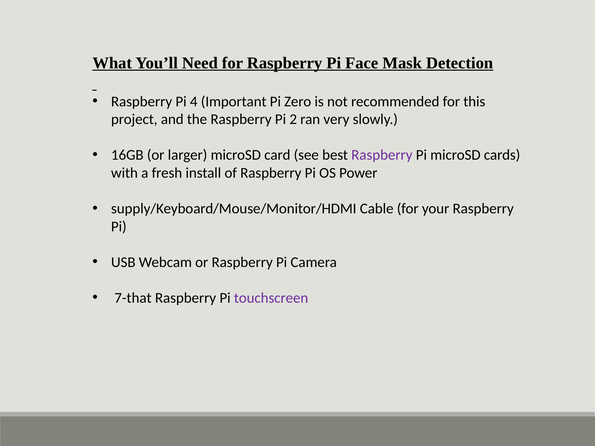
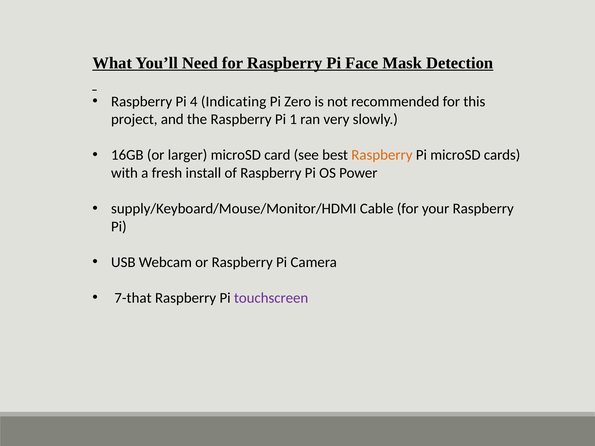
Important: Important -> Indicating
2: 2 -> 1
Raspberry at (382, 155) colour: purple -> orange
